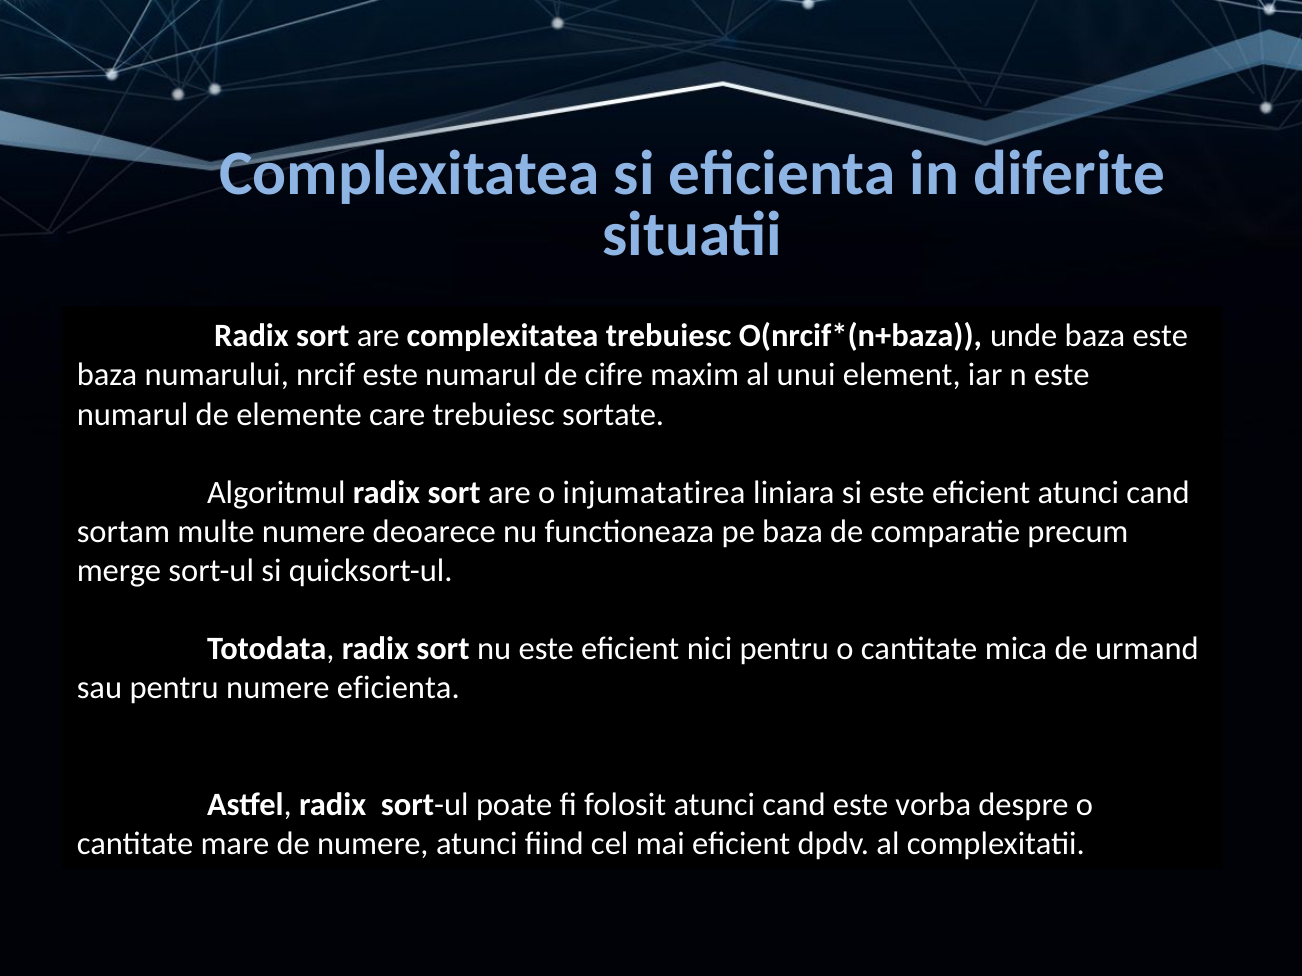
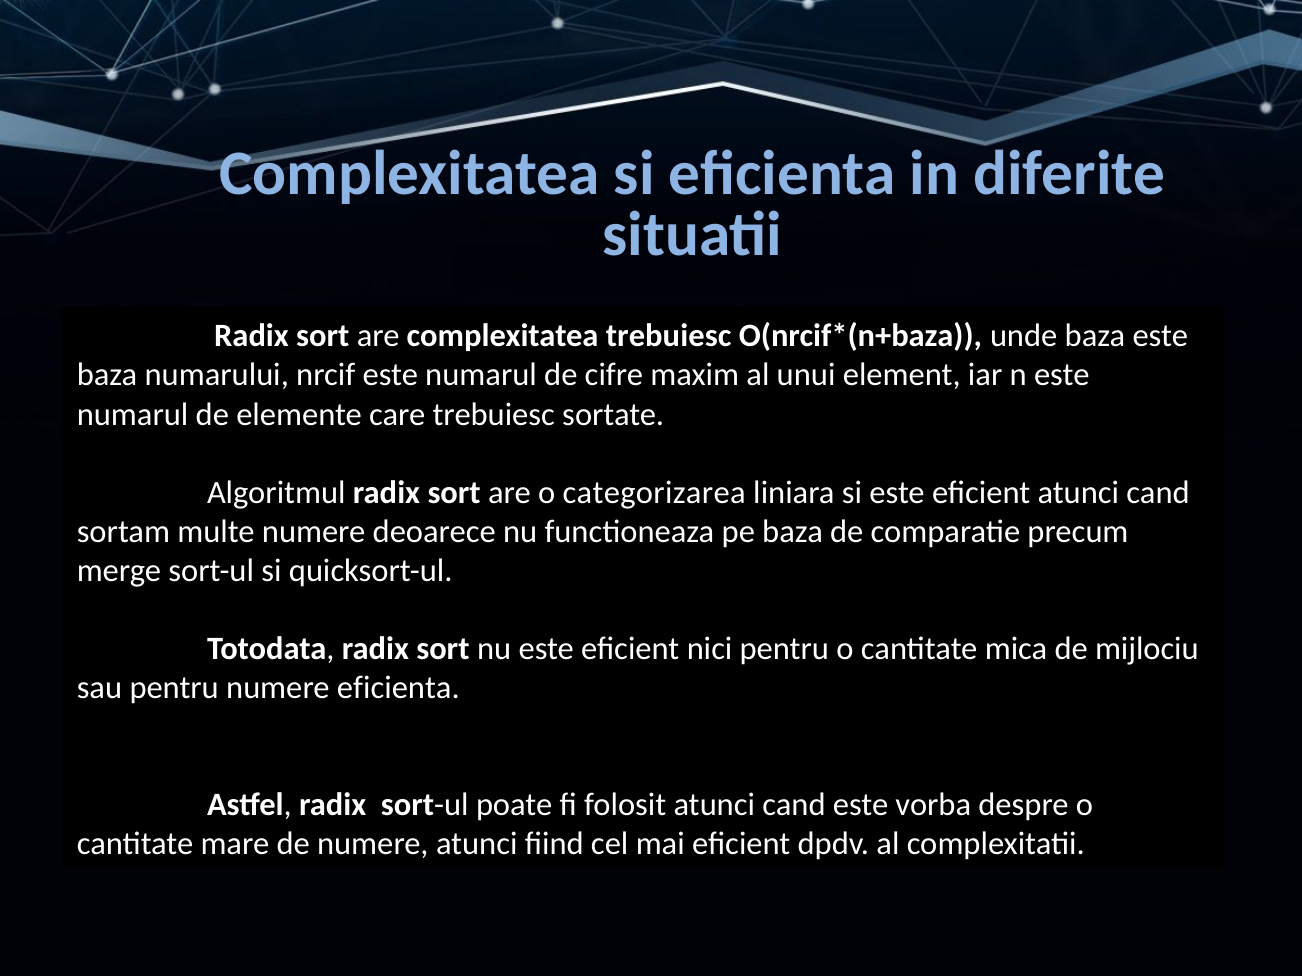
injumatatirea: injumatatirea -> categorizarea
urmand: urmand -> mijlociu
